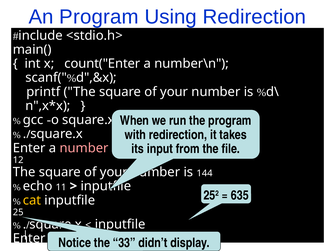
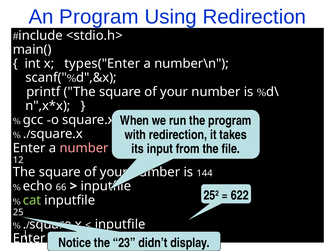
count("Enter: count("Enter -> types("Enter
11: 11 -> 66
635: 635 -> 622
cat colour: yellow -> light green
33: 33 -> 23
